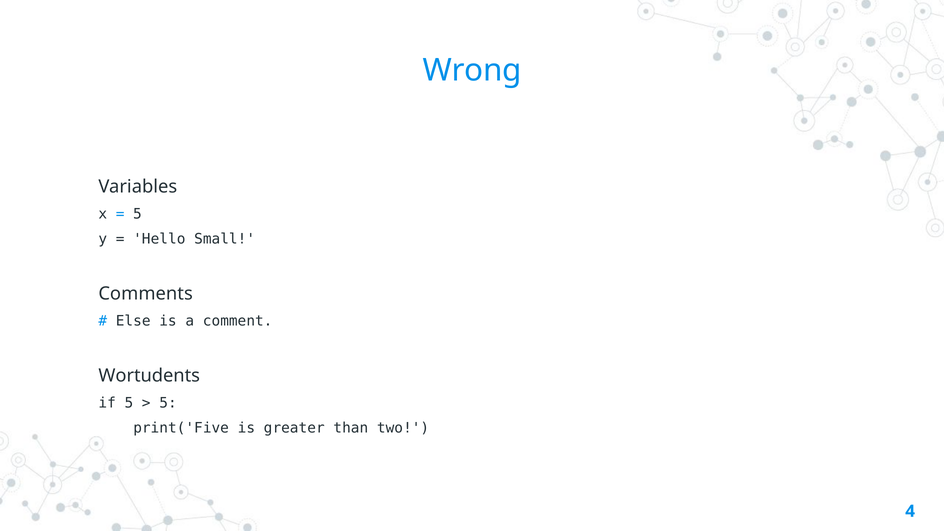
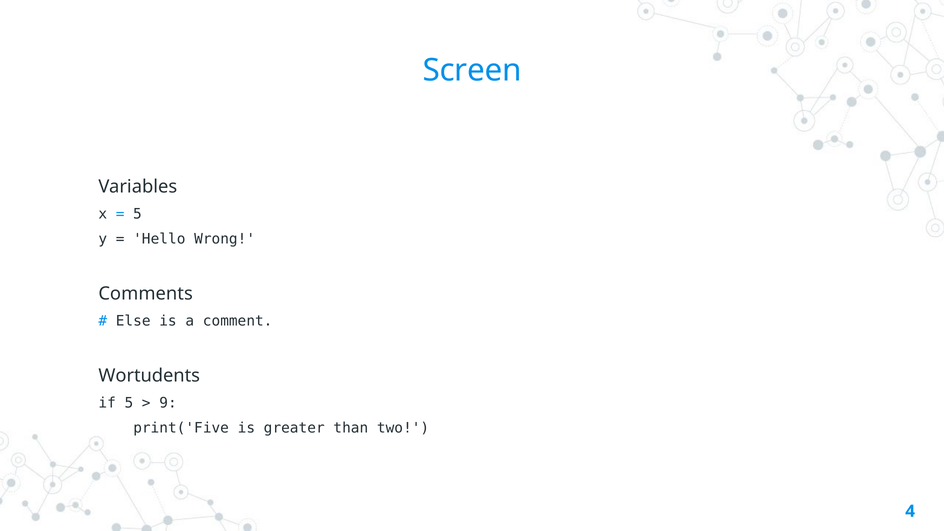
Wrong: Wrong -> Screen
Small: Small -> Wrong
5 at (168, 403): 5 -> 9
